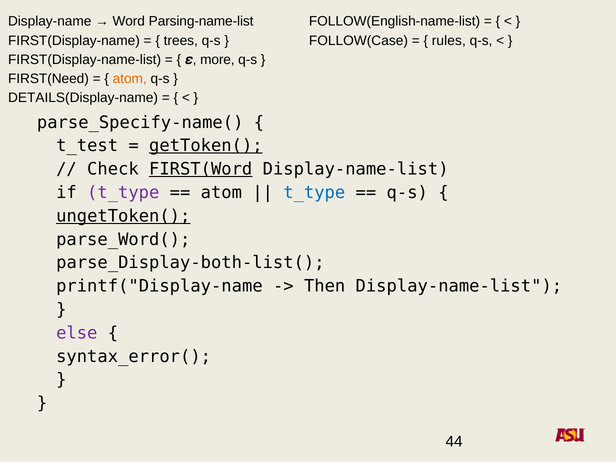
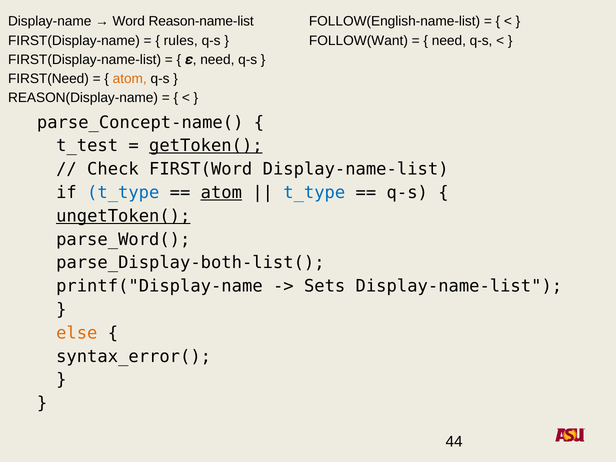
Parsing-name-list: Parsing-name-list -> Reason-name-list
trees: trees -> rules
FOLLOW(Case: FOLLOW(Case -> FOLLOW(Want
rules at (449, 41): rules -> need
more at (217, 60): more -> need
DETAILS(Display-name: DETAILS(Display-name -> REASON(Display-name
parse_Specify-name(: parse_Specify-name( -> parse_Concept-name(
FIRST(Word underline: present -> none
t_type at (123, 193) colour: purple -> blue
atom at (221, 193) underline: none -> present
Then: Then -> Sets
else colour: purple -> orange
